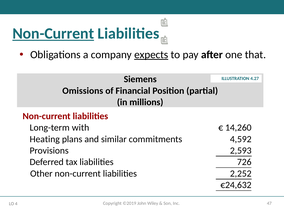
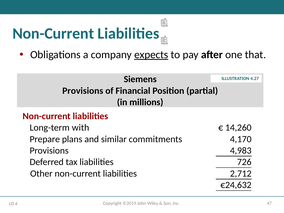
Non-Current at (53, 33) underline: present -> none
Omissions at (83, 91): Omissions -> Provisions
Heating: Heating -> Prepare
4,592: 4,592 -> 4,170
2,593: 2,593 -> 4,983
2,252: 2,252 -> 2,712
